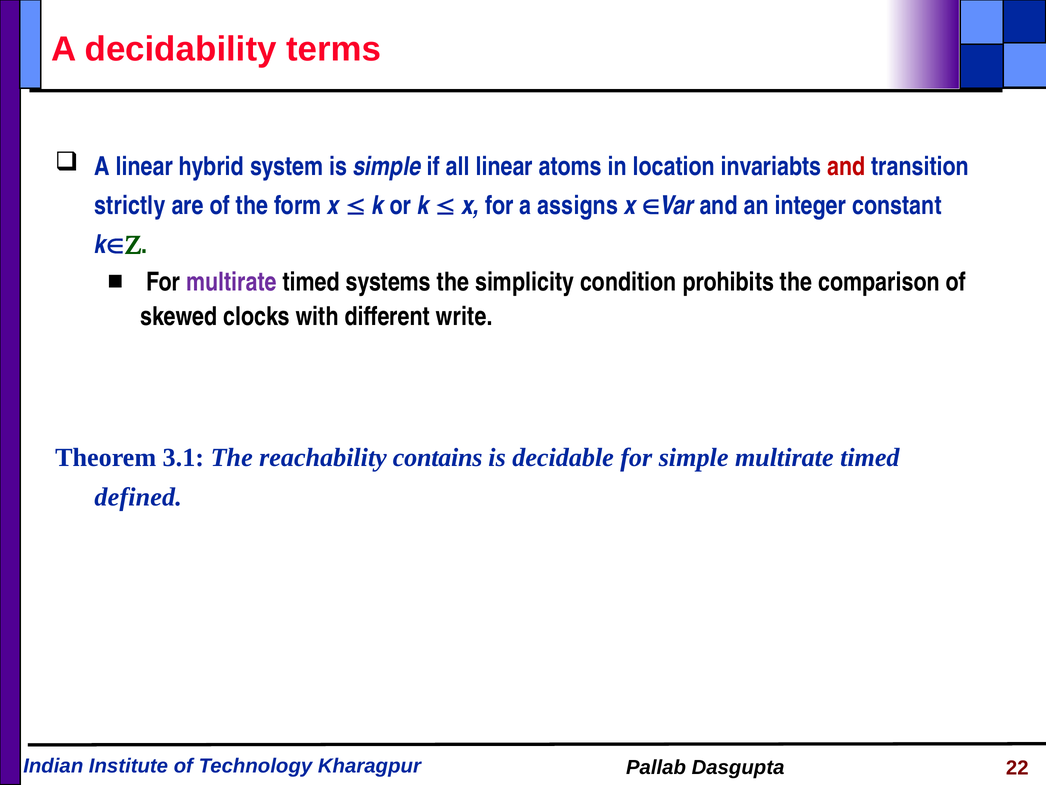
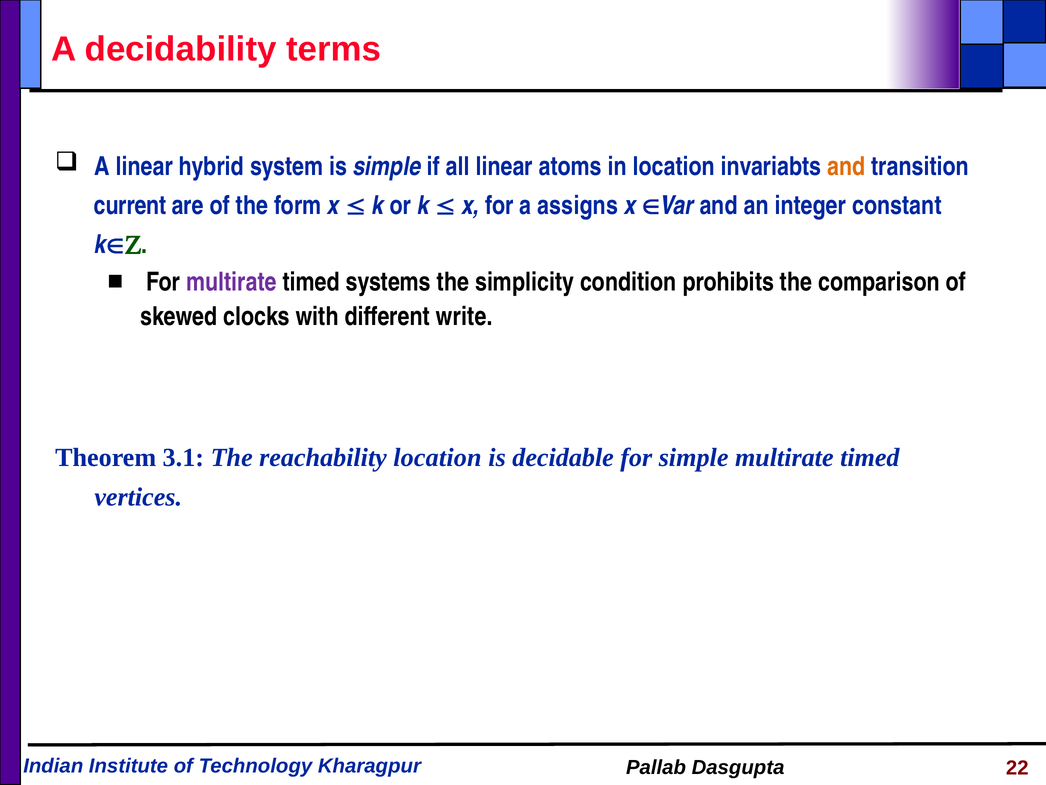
and at (846, 166) colour: red -> orange
strictly: strictly -> current
reachability contains: contains -> location
defined: defined -> vertices
